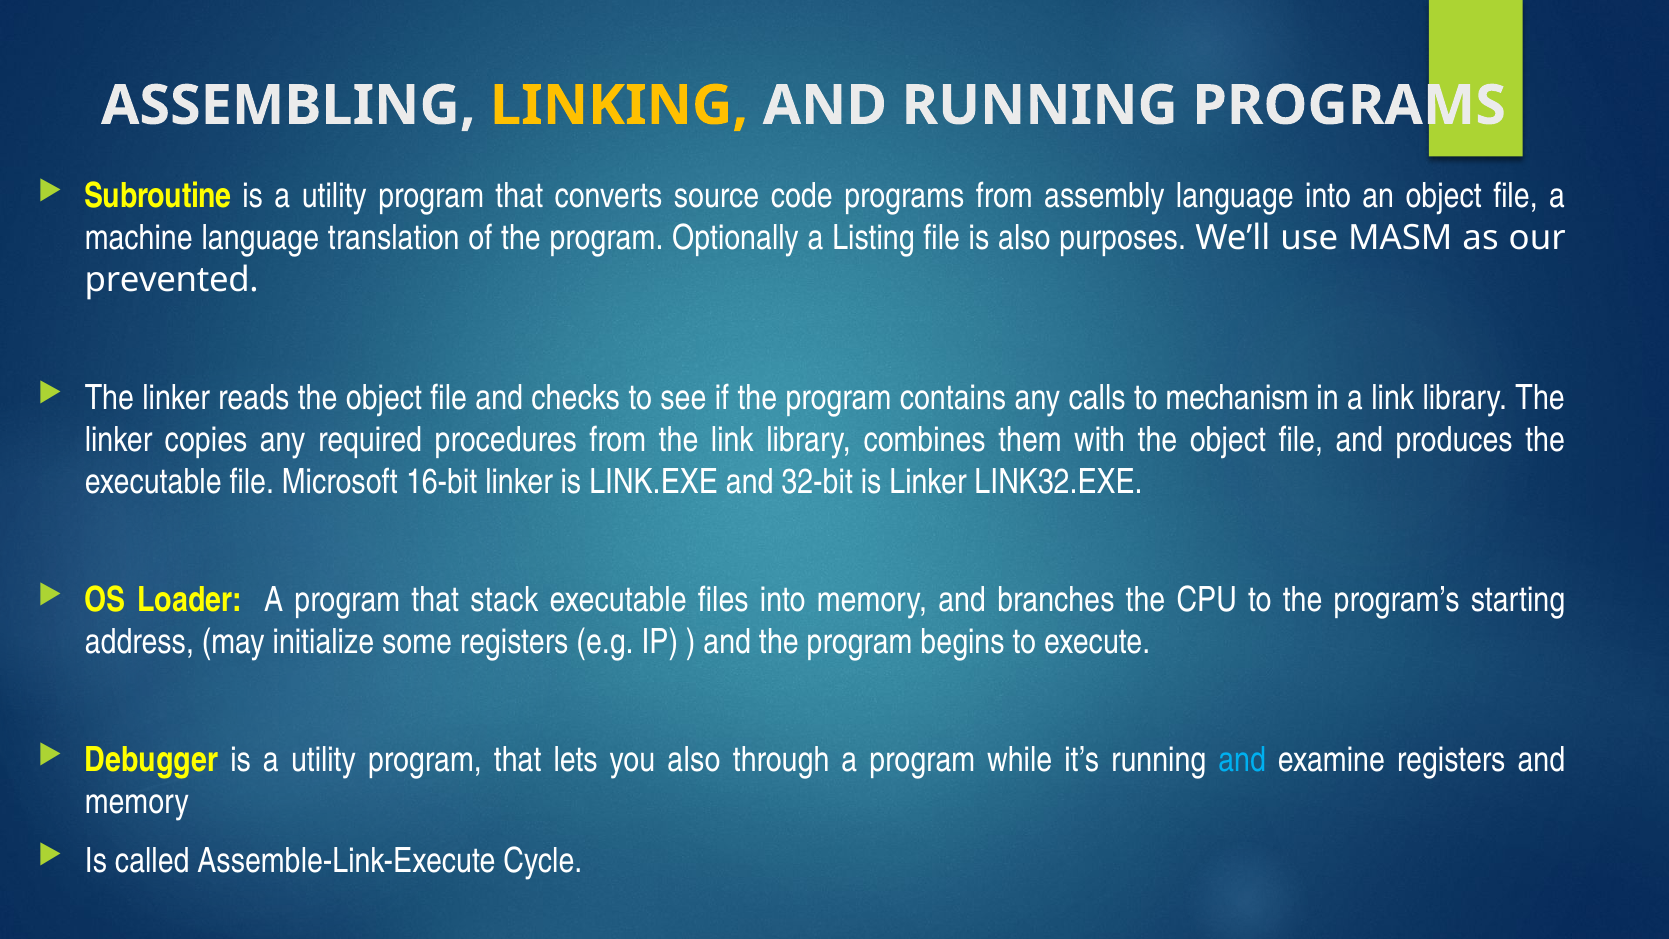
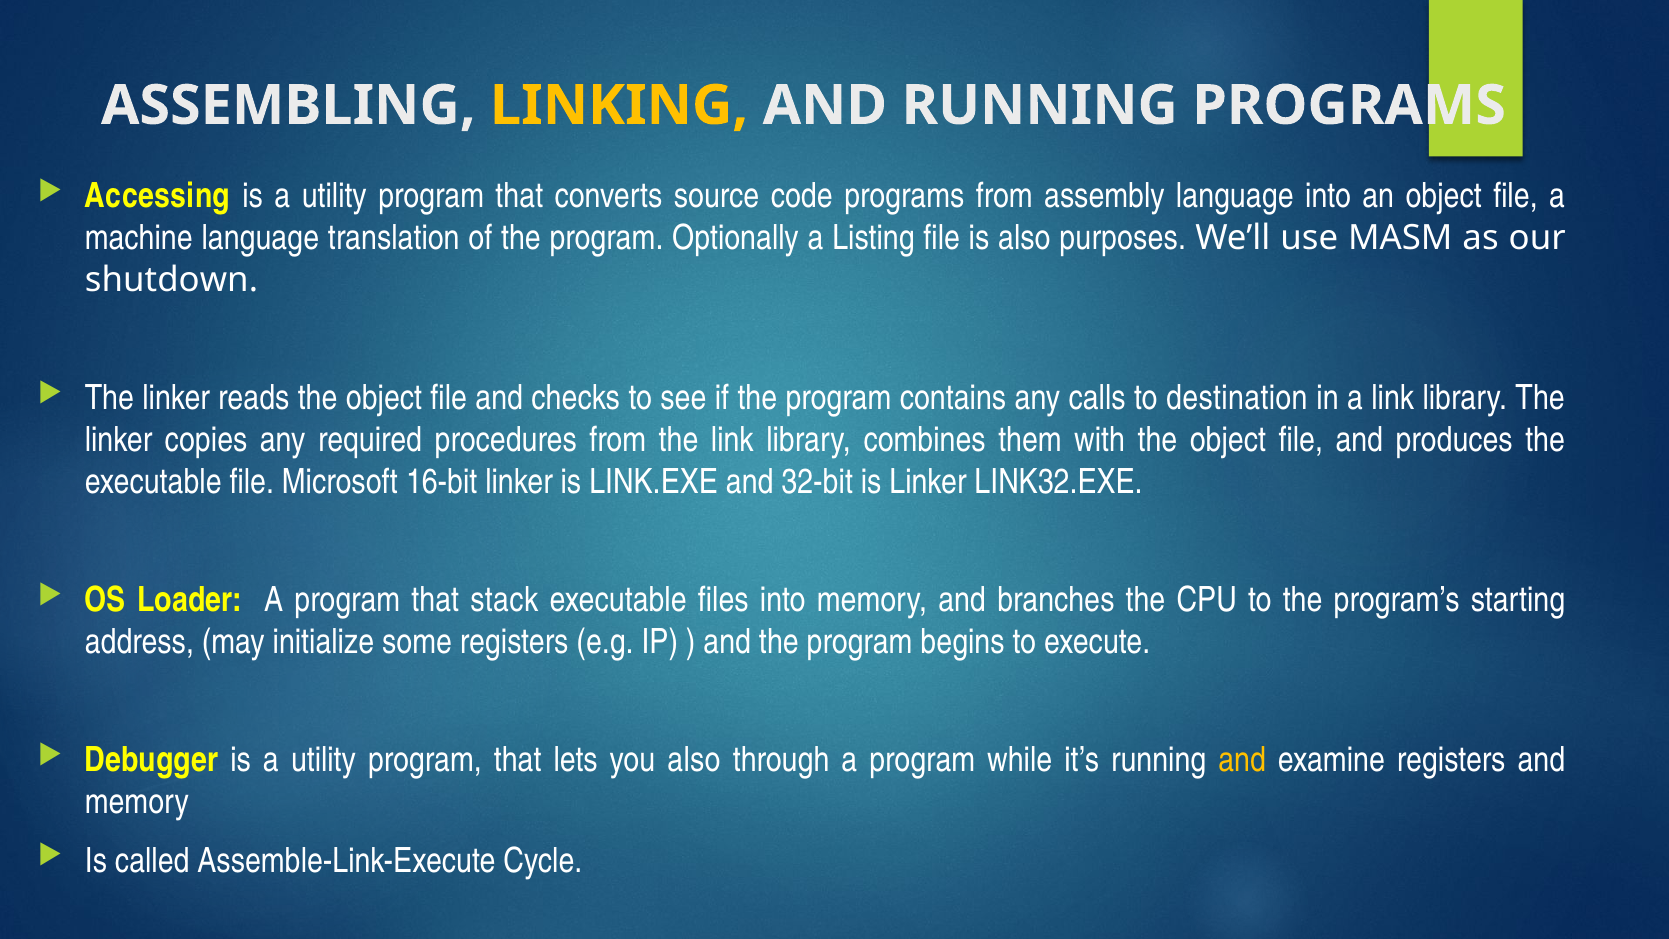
Subroutine: Subroutine -> Accessing
prevented: prevented -> shutdown
mechanism: mechanism -> destination
and at (1242, 760) colour: light blue -> yellow
